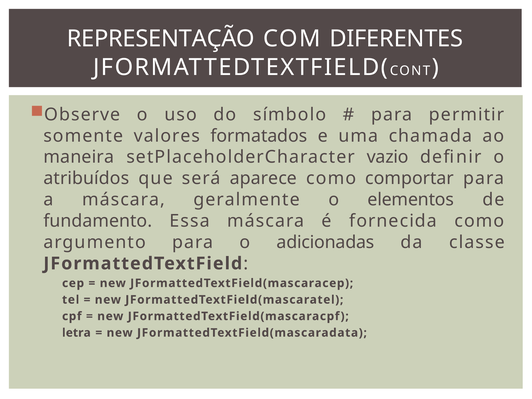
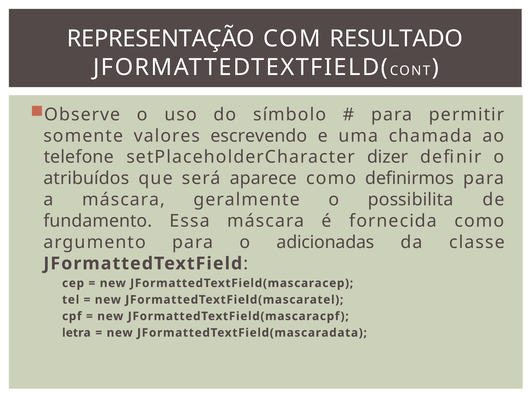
DIFERENTES: DIFERENTES -> RESULTADO
formatados: formatados -> escrevendo
maneira: maneira -> telefone
vazio: vazio -> dizer
comportar: comportar -> definirmos
elementos: elementos -> possibilita
